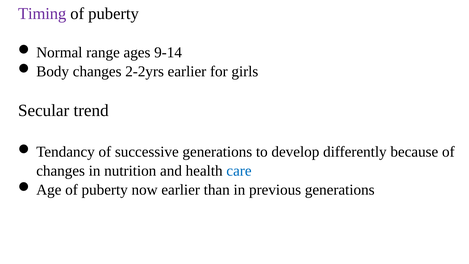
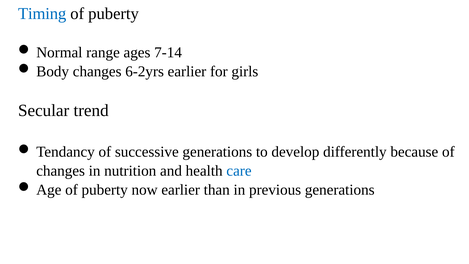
Timing colour: purple -> blue
9-14: 9-14 -> 7-14
2-2yrs: 2-2yrs -> 6-2yrs
